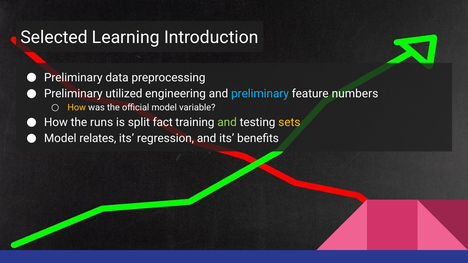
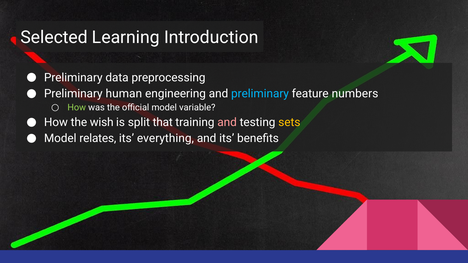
utilized: utilized -> human
How at (77, 108) colour: yellow -> light green
runs: runs -> wish
fact: fact -> that
and at (227, 122) colour: light green -> pink
regression: regression -> everything
